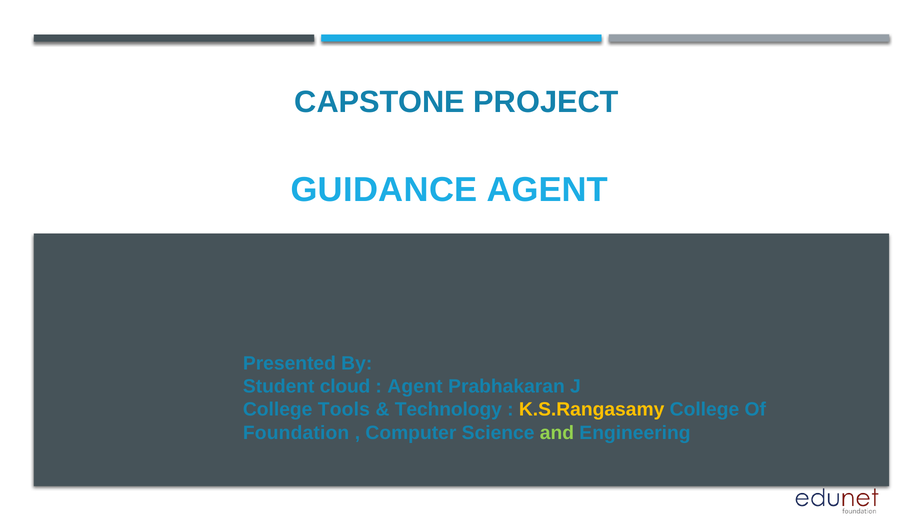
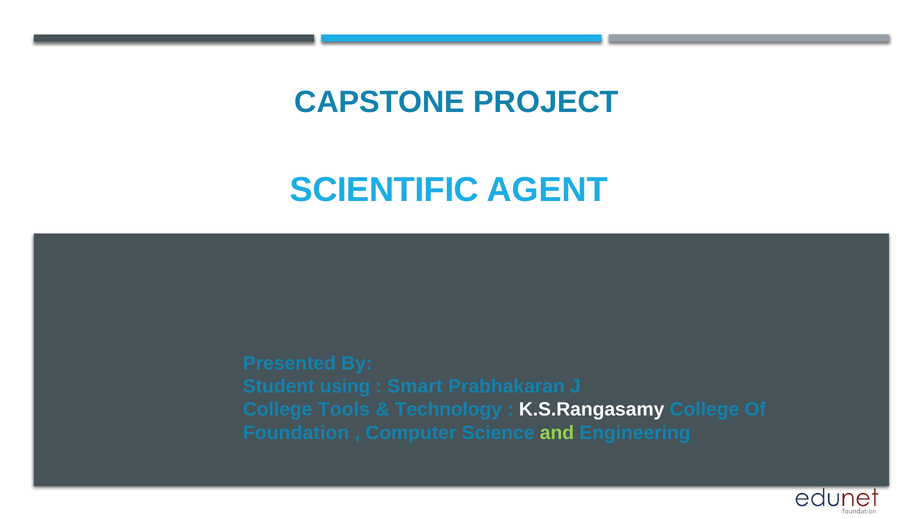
GUIDANCE: GUIDANCE -> SCIENTIFIC
cloud: cloud -> using
Agent at (415, 387): Agent -> Smart
K.S.Rangasamy colour: yellow -> white
